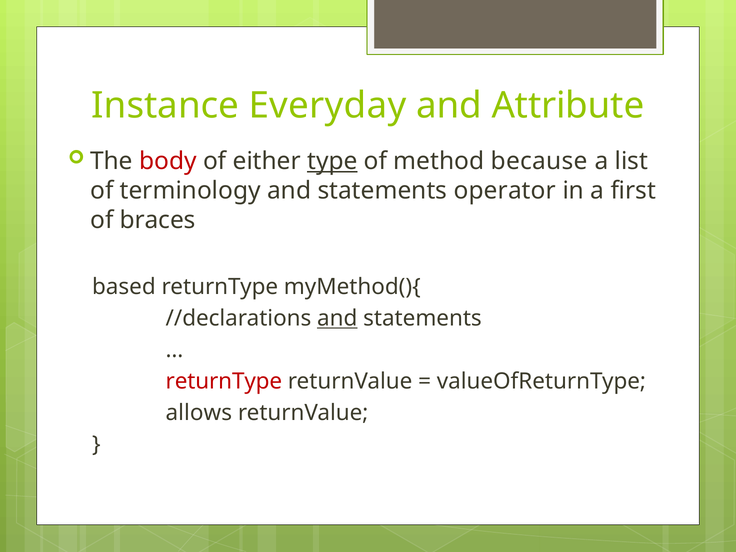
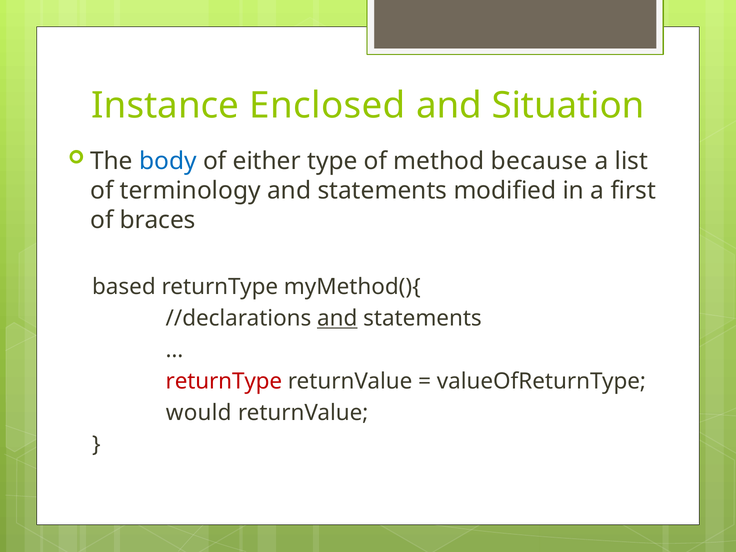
Everyday: Everyday -> Enclosed
Attribute: Attribute -> Situation
body colour: red -> blue
type underline: present -> none
operator: operator -> modified
allows: allows -> would
